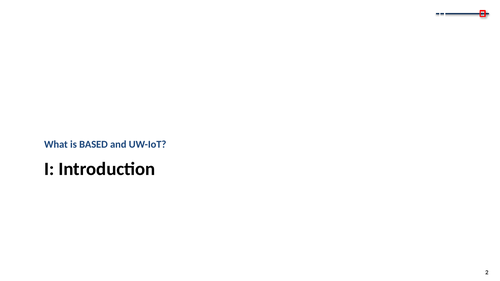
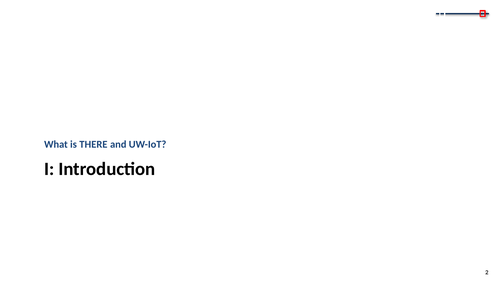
BASED: BASED -> THERE
